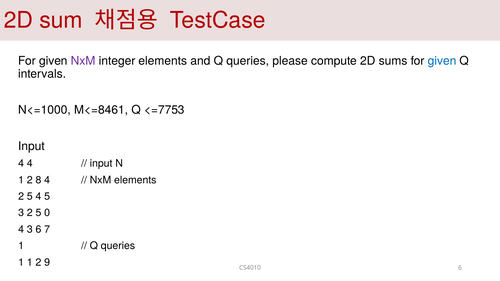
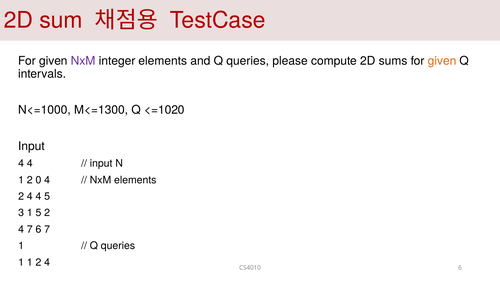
given at (442, 61) colour: blue -> orange
M<=8461: M<=8461 -> M<=1300
<=7753: <=7753 -> <=1020
8: 8 -> 0
5 at (30, 197): 5 -> 4
3 2: 2 -> 1
5 0: 0 -> 2
4 3: 3 -> 7
1 2 9: 9 -> 4
